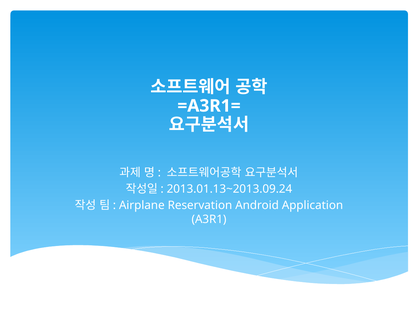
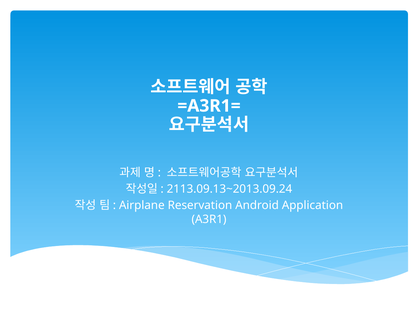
2013.01.13~2013.09.24: 2013.01.13~2013.09.24 -> 2113.09.13~2013.09.24
